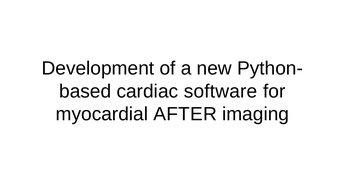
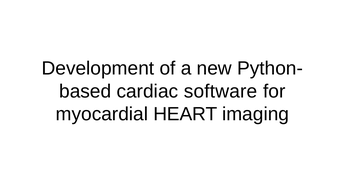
AFTER: AFTER -> HEART
